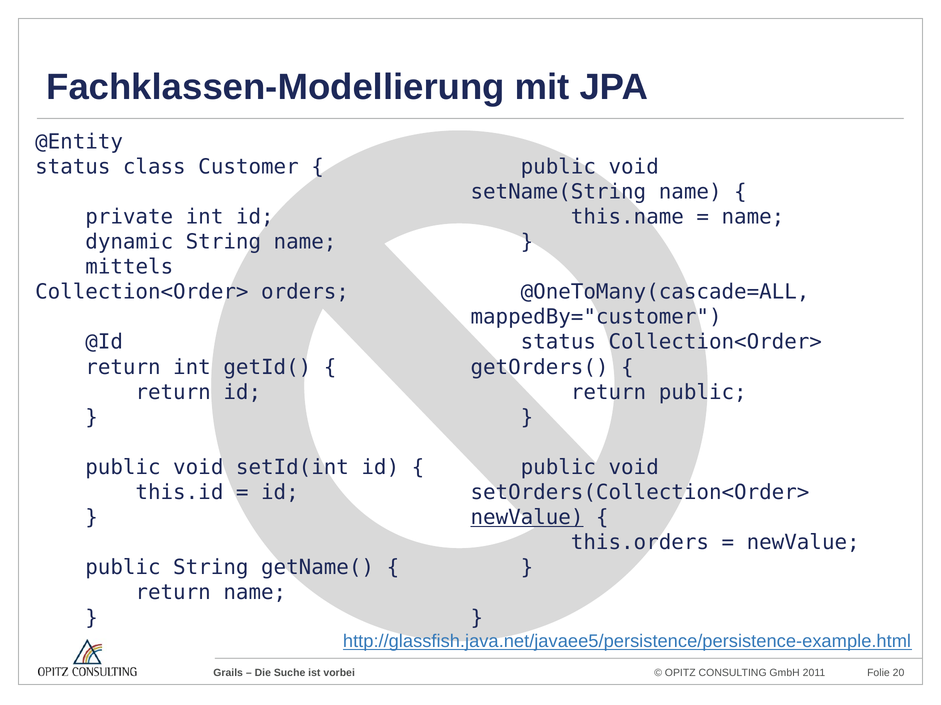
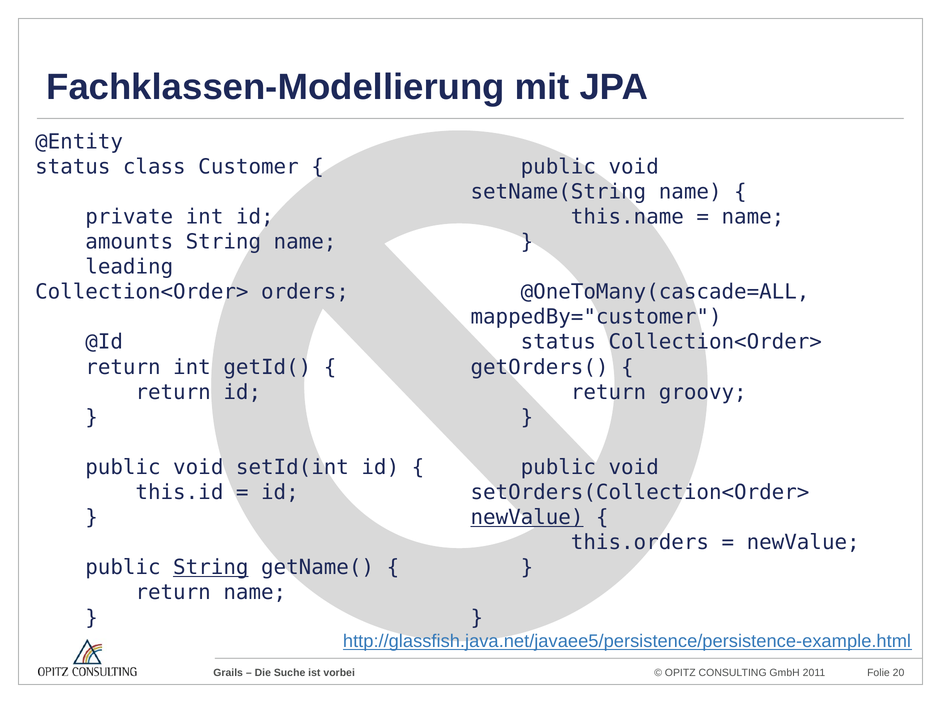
dynamic: dynamic -> amounts
mittels: mittels -> leading
return public: public -> groovy
String at (211, 568) underline: none -> present
